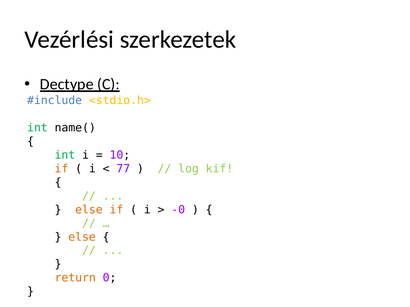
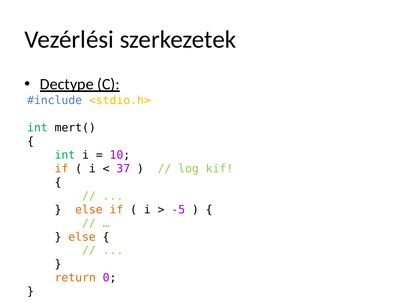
name(: name( -> mert(
77: 77 -> 37
-0: -0 -> -5
